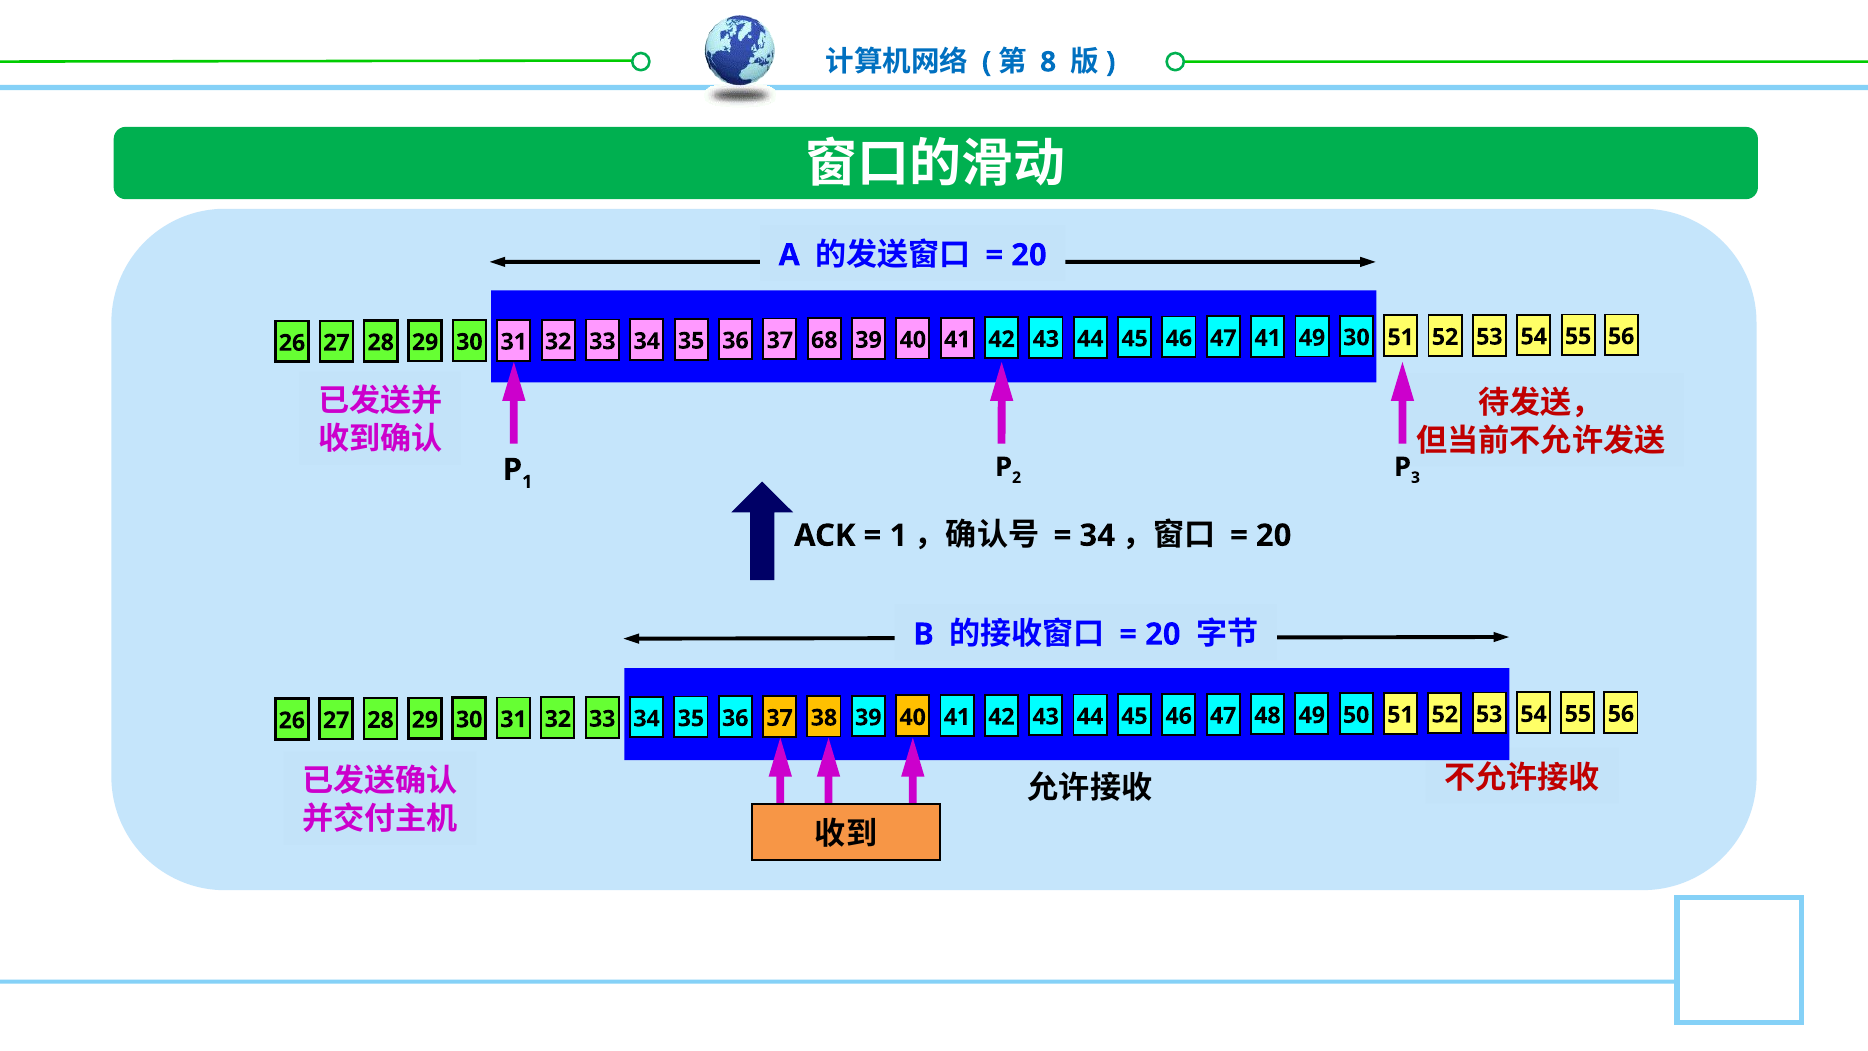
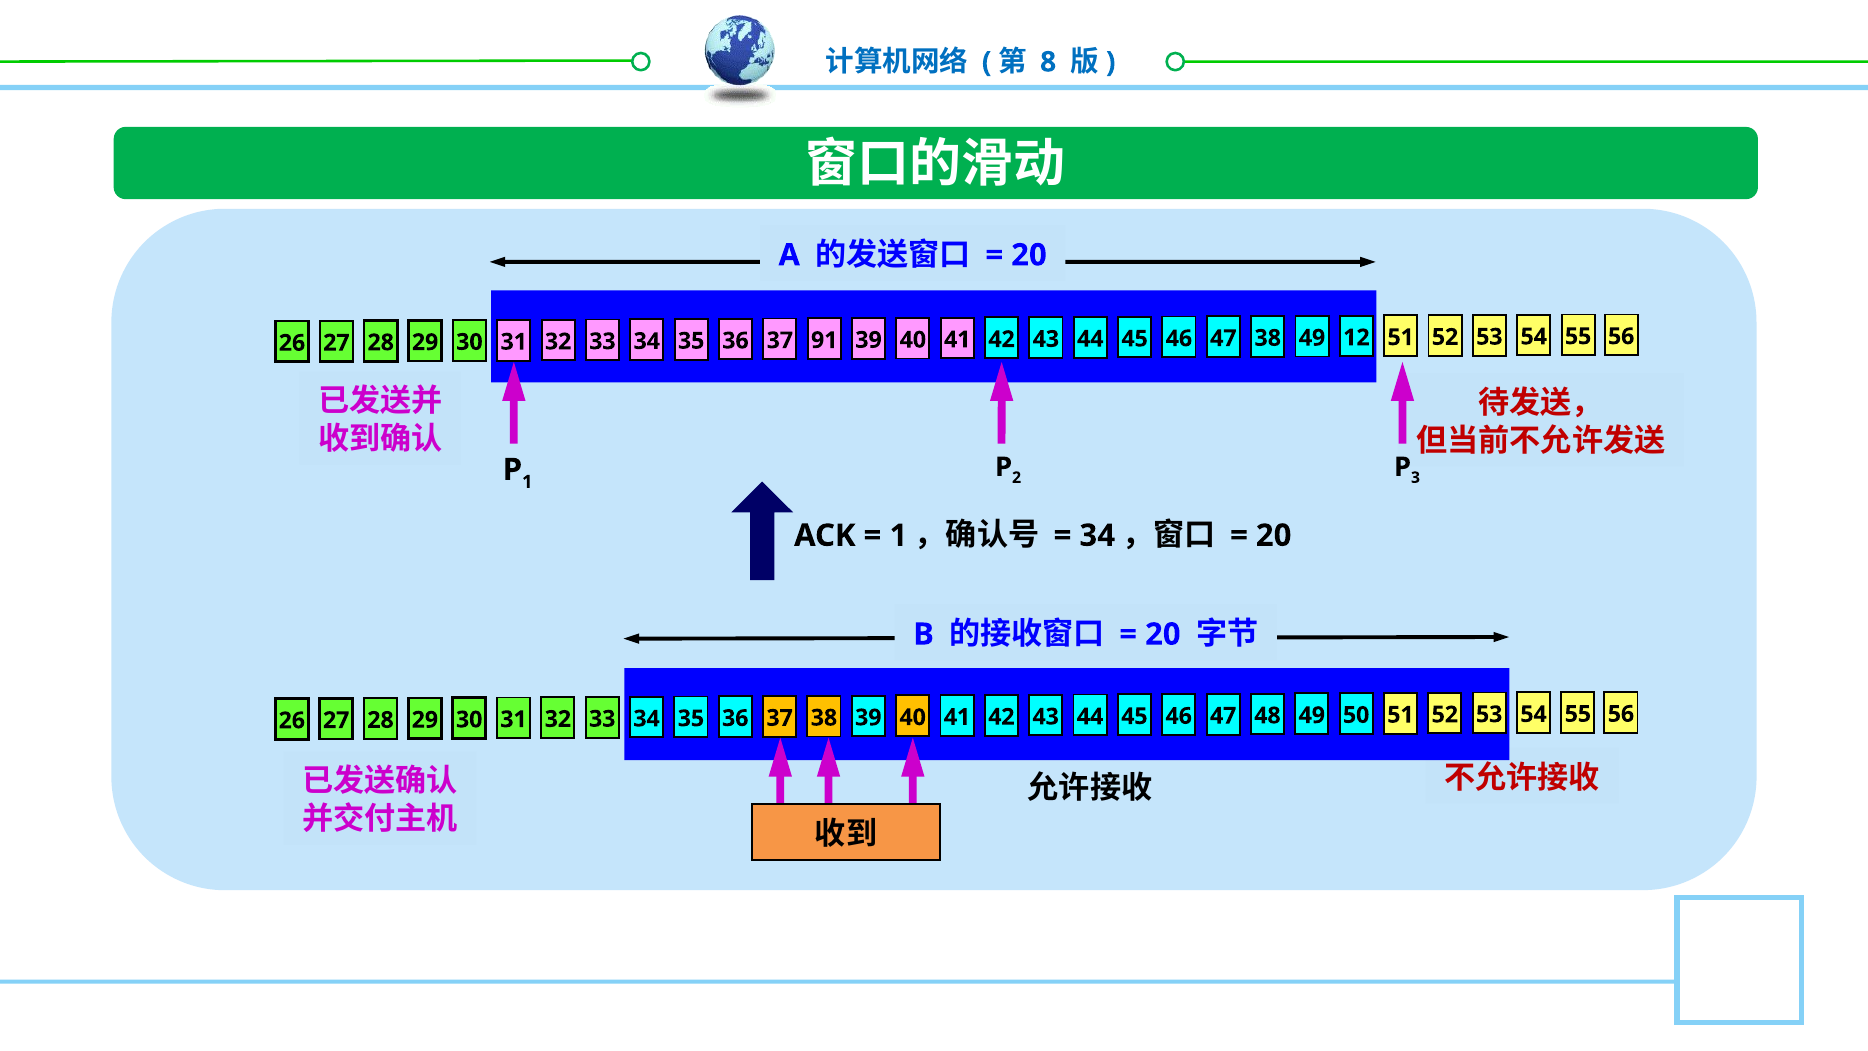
68: 68 -> 91
47 41: 41 -> 38
49 30: 30 -> 12
